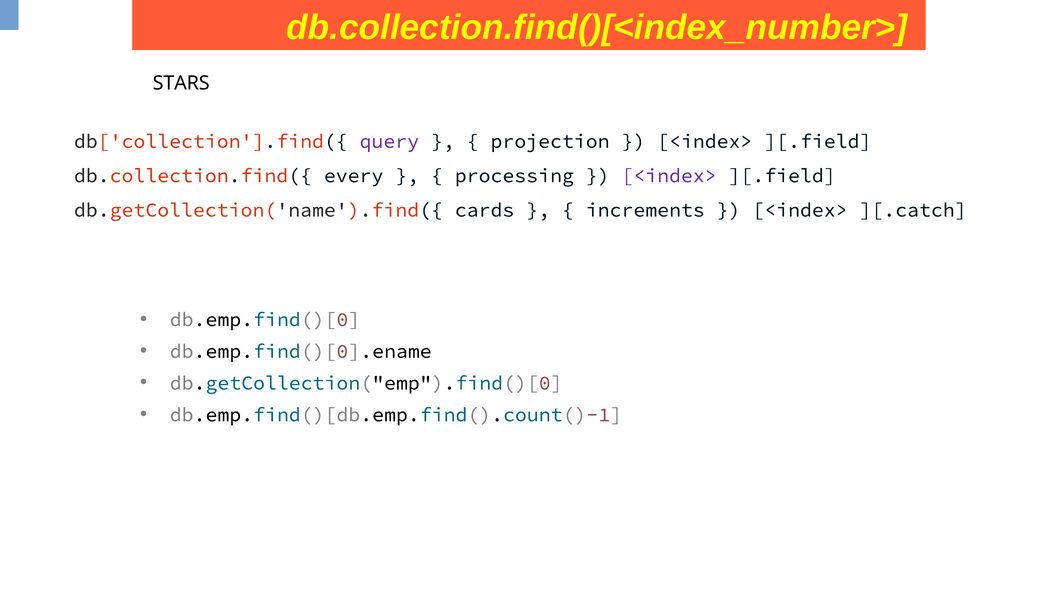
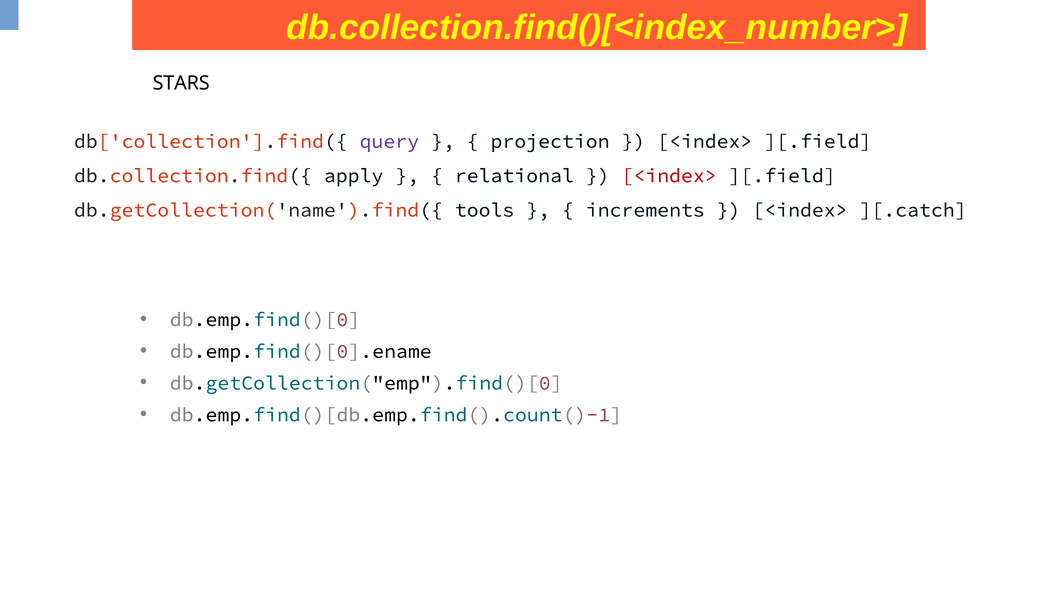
every: every -> apply
processing: processing -> relational
<index> at (669, 176) colour: purple -> red
cards: cards -> tools
